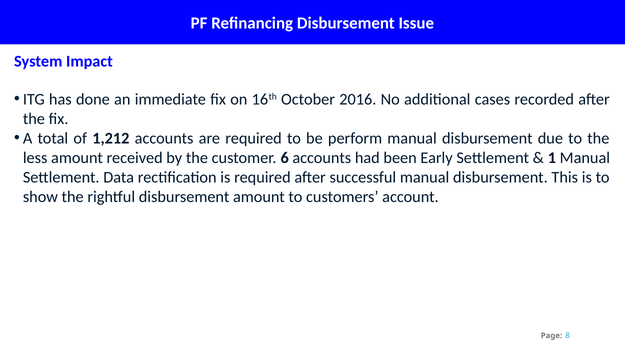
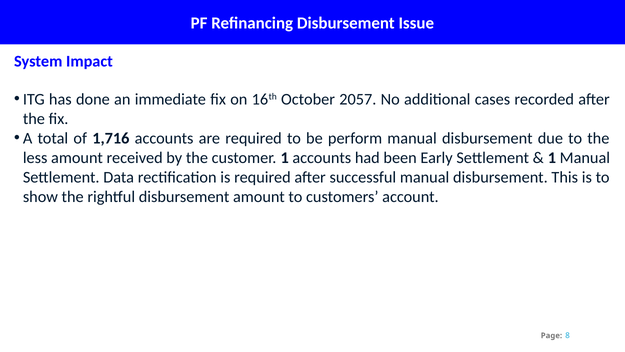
2016: 2016 -> 2057
1,212: 1,212 -> 1,716
customer 6: 6 -> 1
